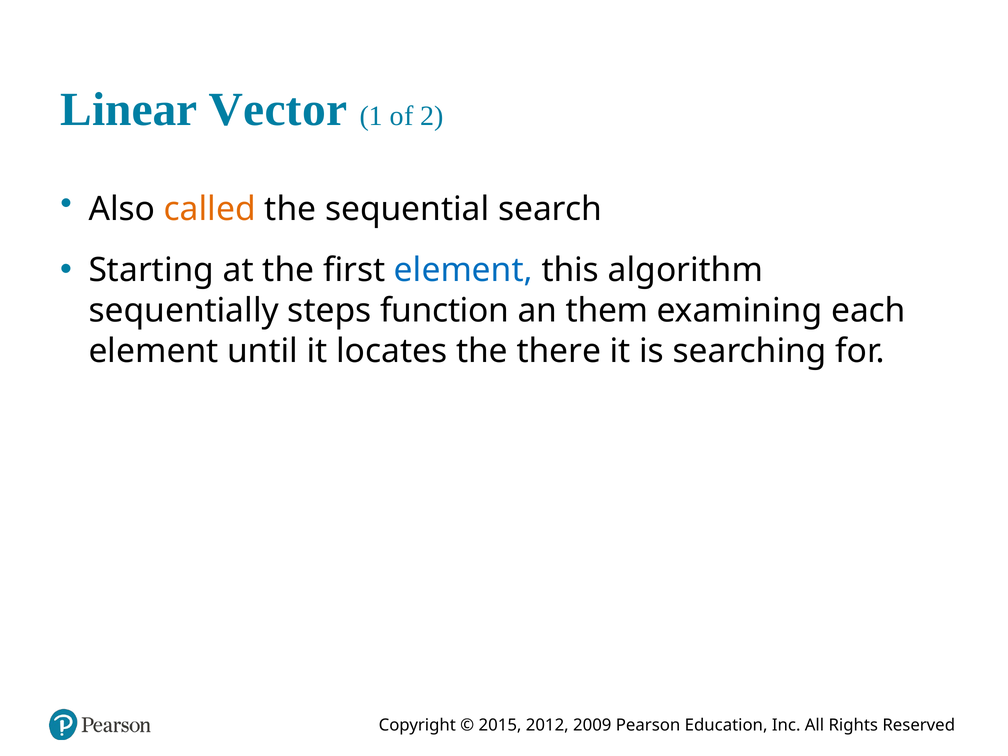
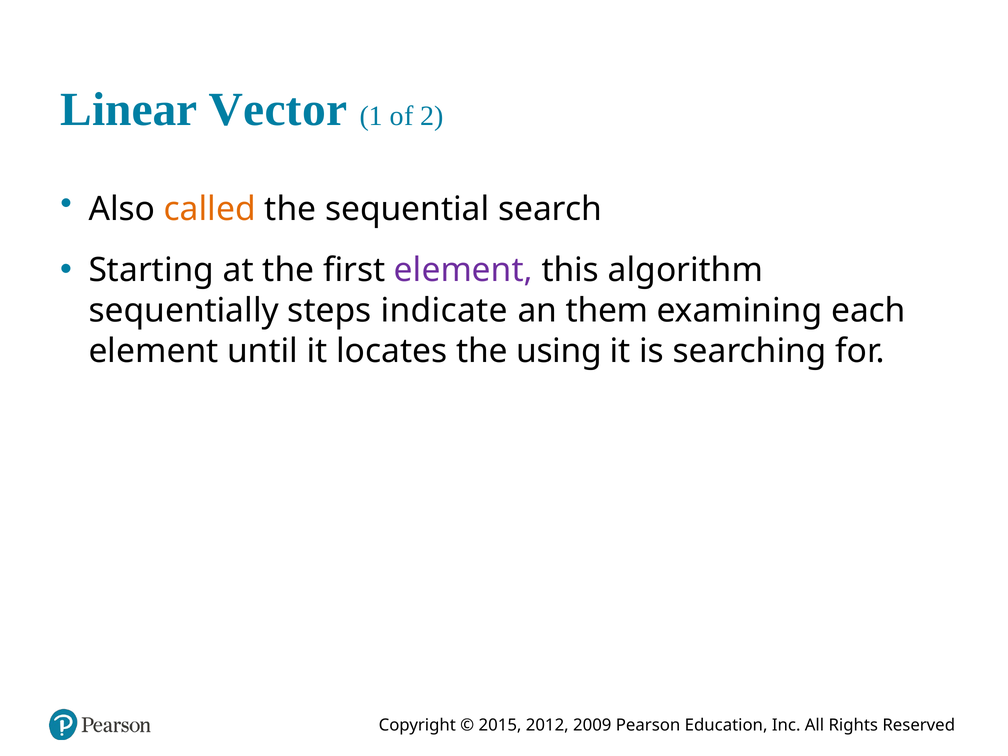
element at (463, 270) colour: blue -> purple
function: function -> indicate
there: there -> using
